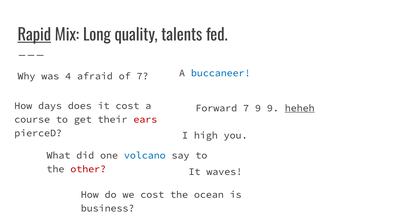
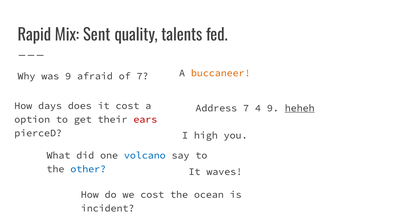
Rapid underline: present -> none
Long: Long -> Sent
buccaneer colour: blue -> orange
was 4: 4 -> 9
Forward: Forward -> Address
7 9: 9 -> 4
course: course -> option
other colour: red -> blue
business: business -> incident
